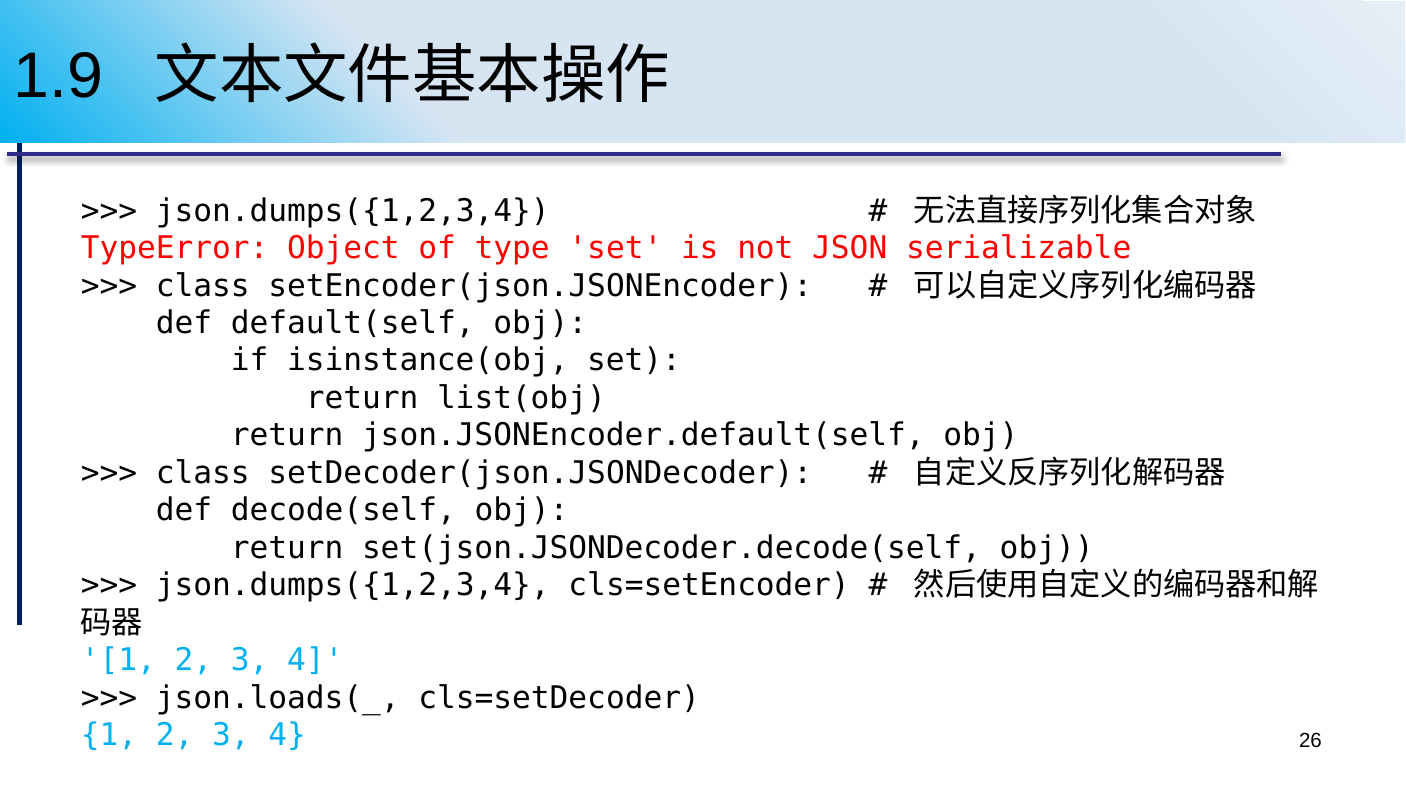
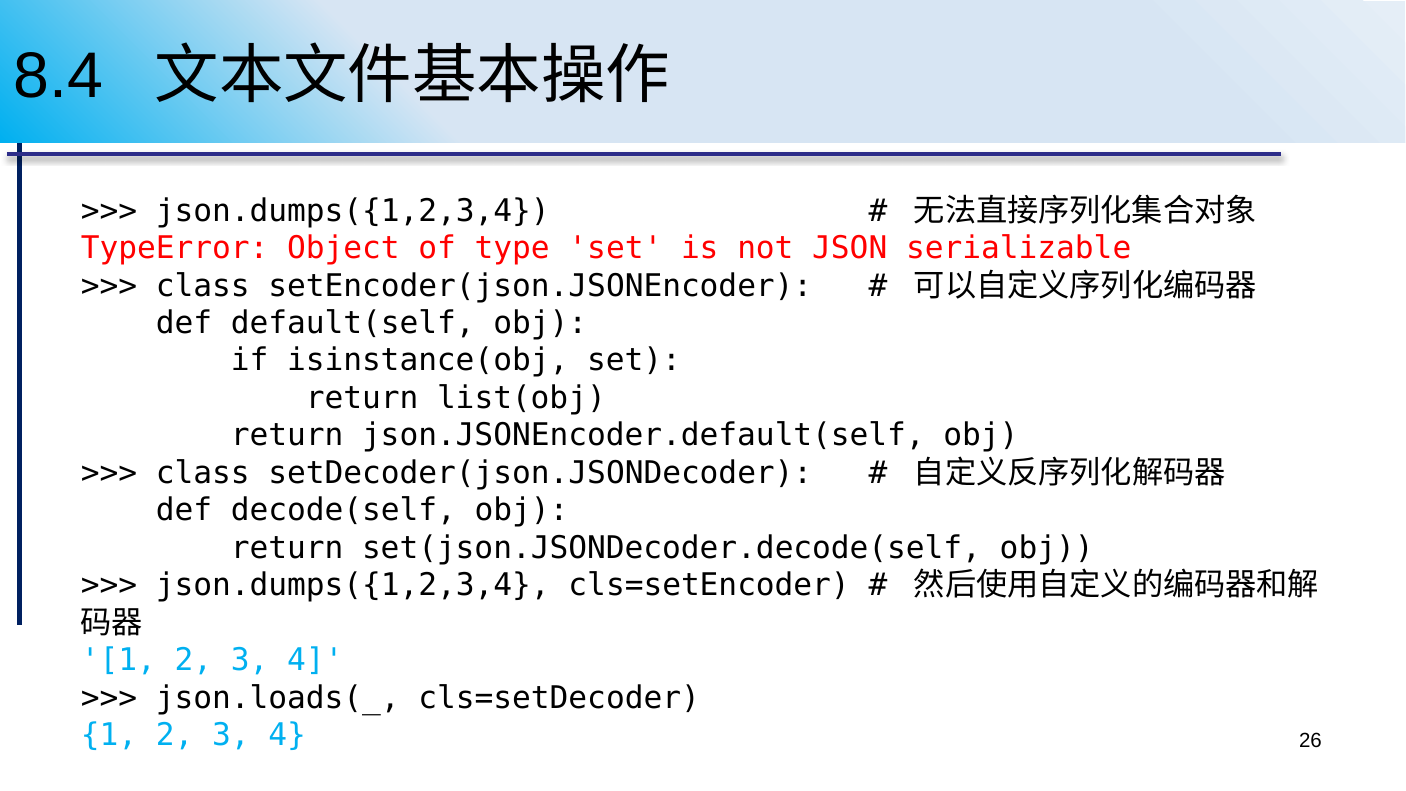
1.9: 1.9 -> 8.4
